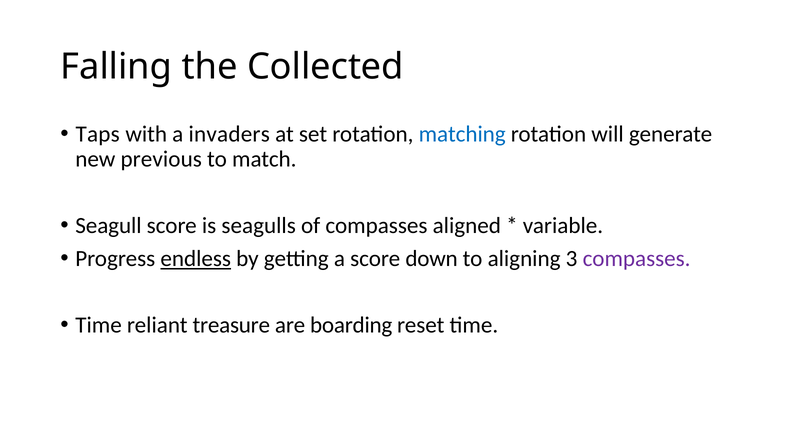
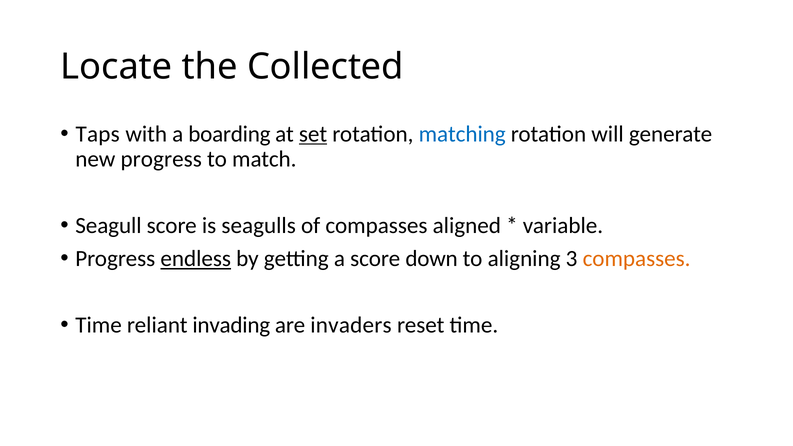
Falling: Falling -> Locate
invaders: invaders -> boarding
set underline: none -> present
new previous: previous -> progress
compasses at (637, 259) colour: purple -> orange
treasure: treasure -> invading
boarding: boarding -> invaders
